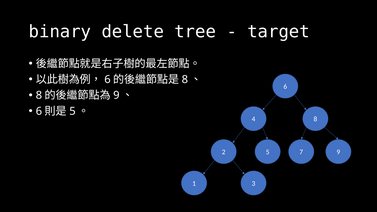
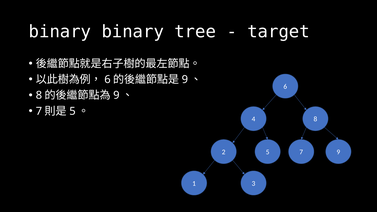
binary delete: delete -> binary
8 at (185, 80): 8 -> 9
6 at (39, 111): 6 -> 7
